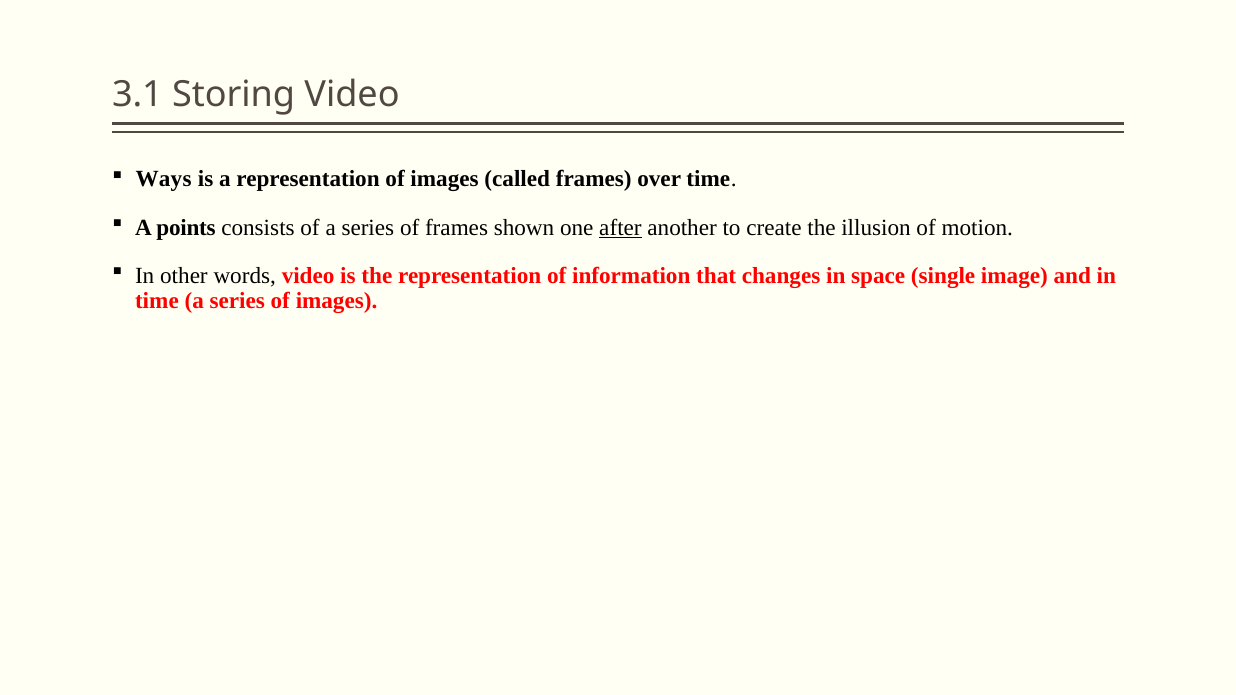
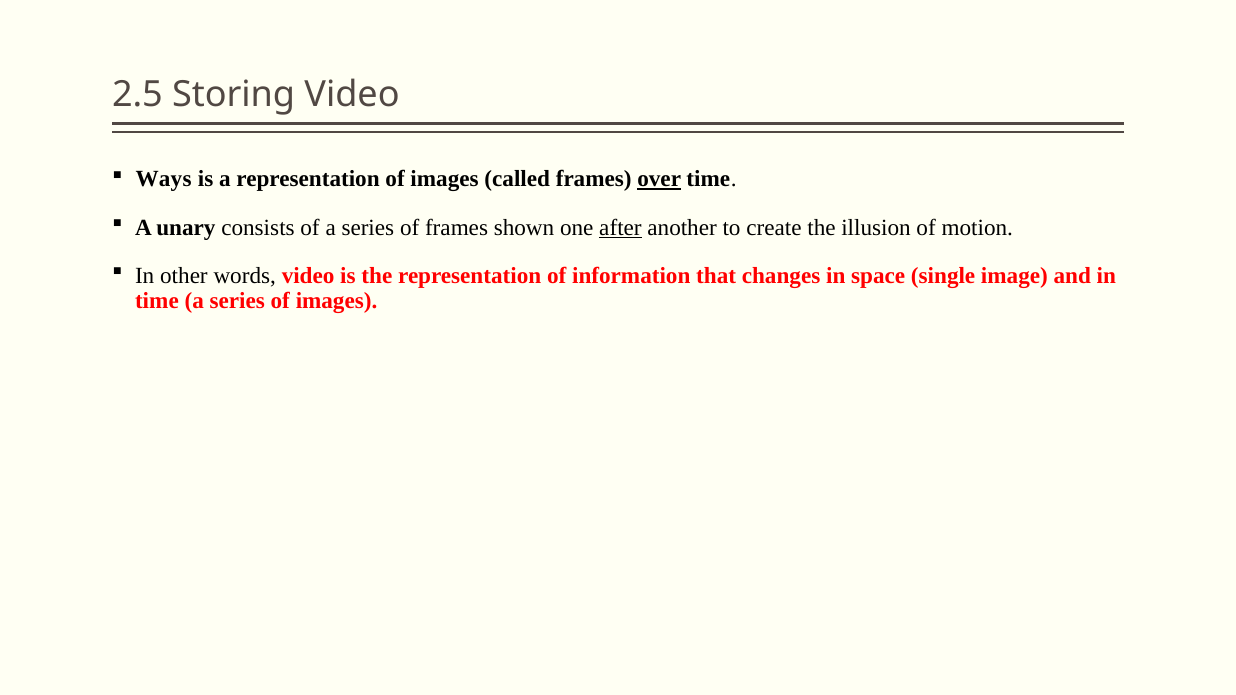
3.1: 3.1 -> 2.5
over underline: none -> present
points: points -> unary
